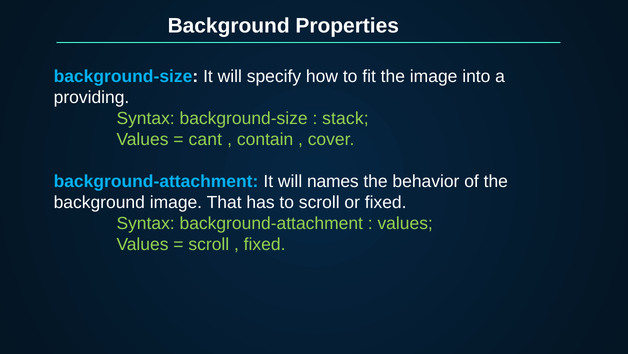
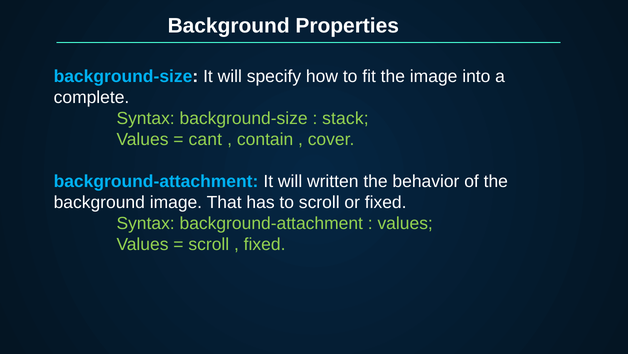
providing: providing -> complete
names: names -> written
